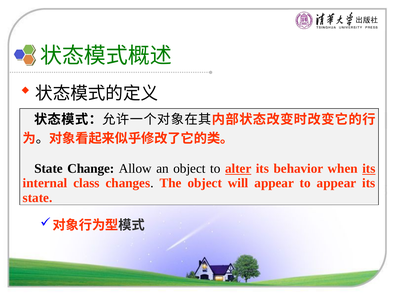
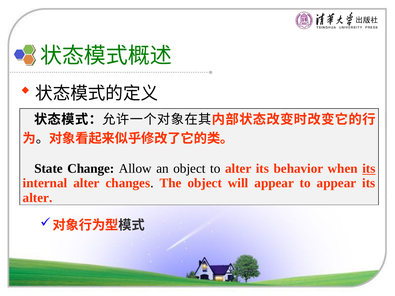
alter at (238, 169) underline: present -> none
internal class: class -> alter
state at (38, 198): state -> alter
